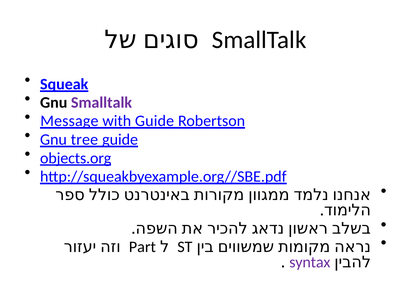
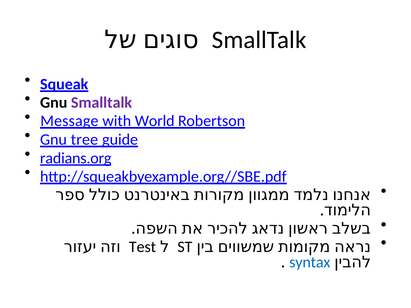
with Guide: Guide -> World
objects.org: objects.org -> radians.org
Part: Part -> Test
syntax colour: purple -> blue
